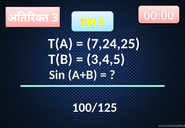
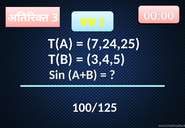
8 at (102, 22): 8 -> 3
